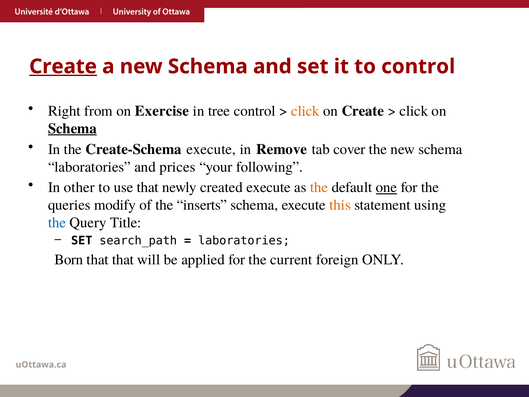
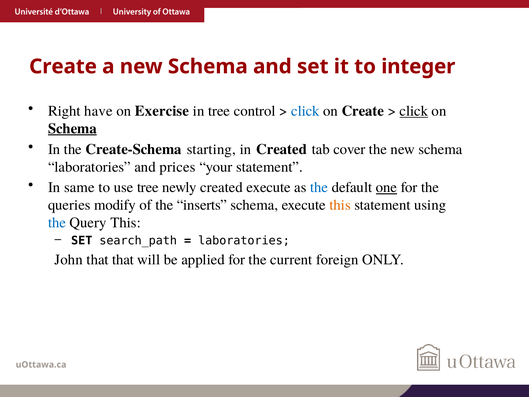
Create at (63, 66) underline: present -> none
to control: control -> integer
from: from -> have
click at (305, 111) colour: orange -> blue
click at (414, 111) underline: none -> present
Create-Schema execute: execute -> starting
in Remove: Remove -> Created
your following: following -> statement
other: other -> same
use that: that -> tree
the at (319, 187) colour: orange -> blue
Query Title: Title -> This
Born: Born -> John
